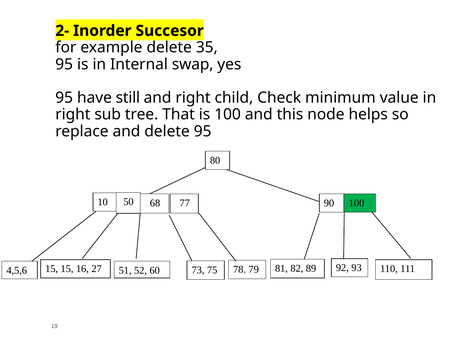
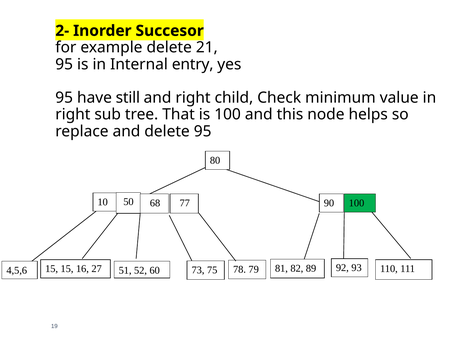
35: 35 -> 21
swap: swap -> entry
